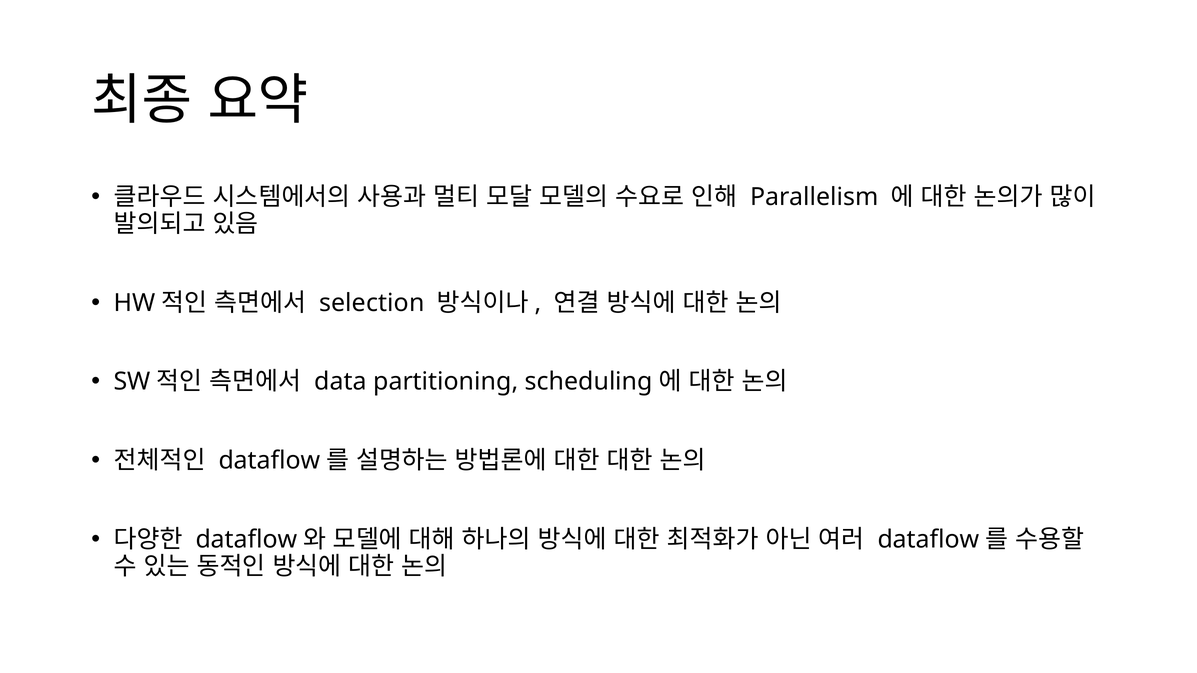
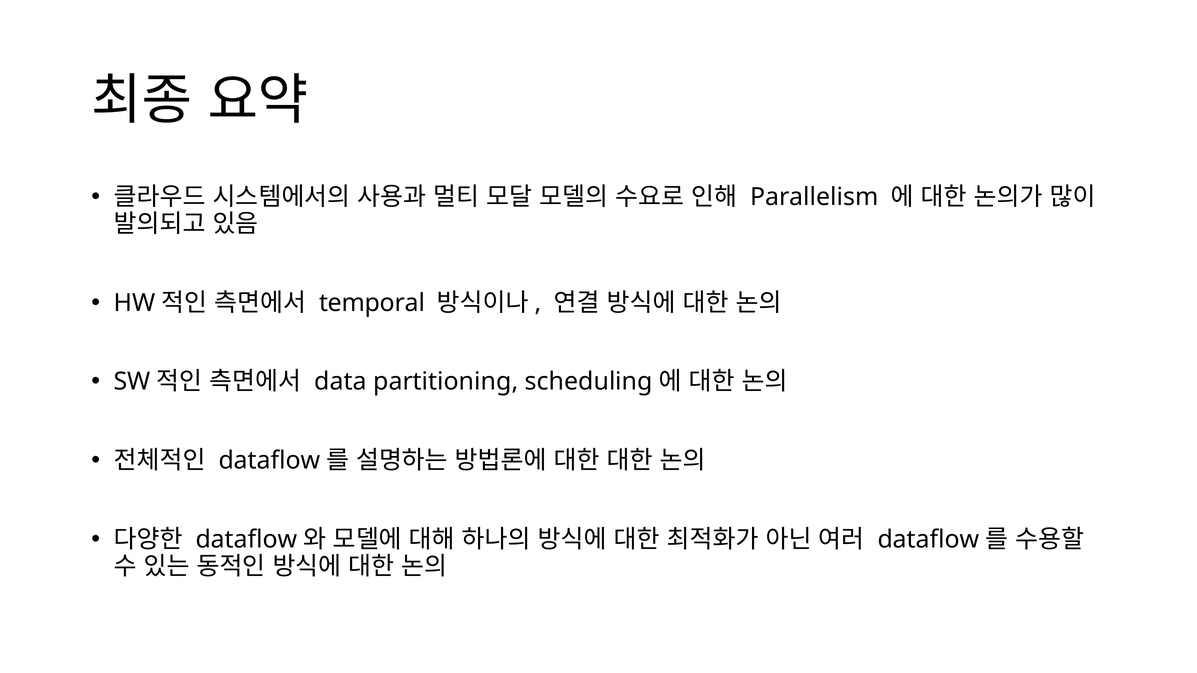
selection: selection -> temporal
